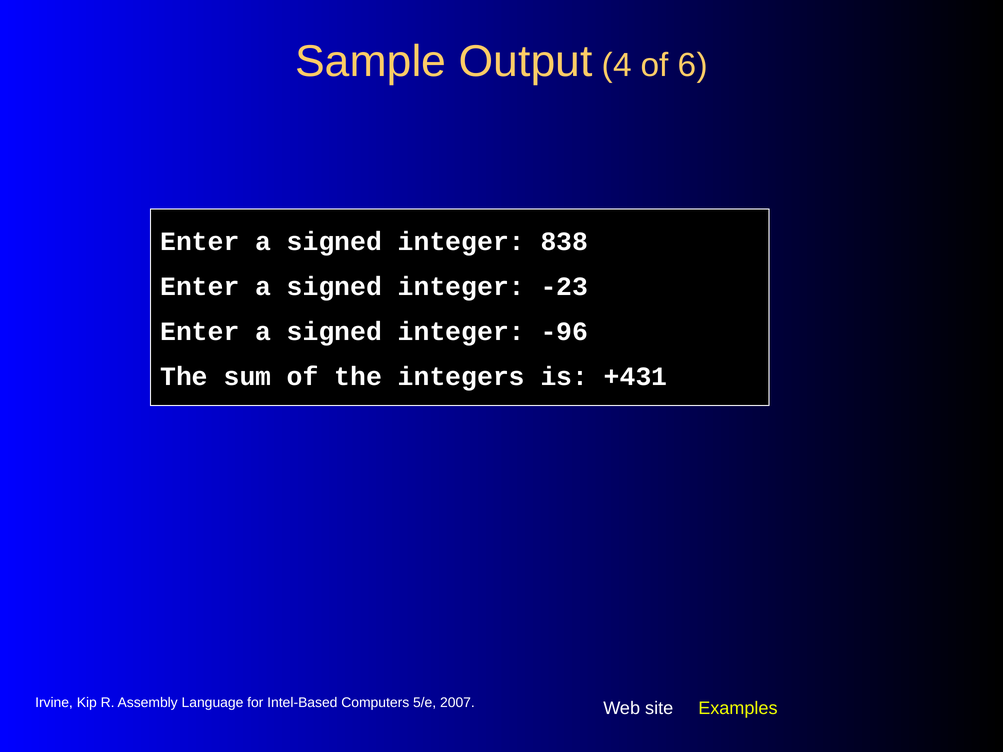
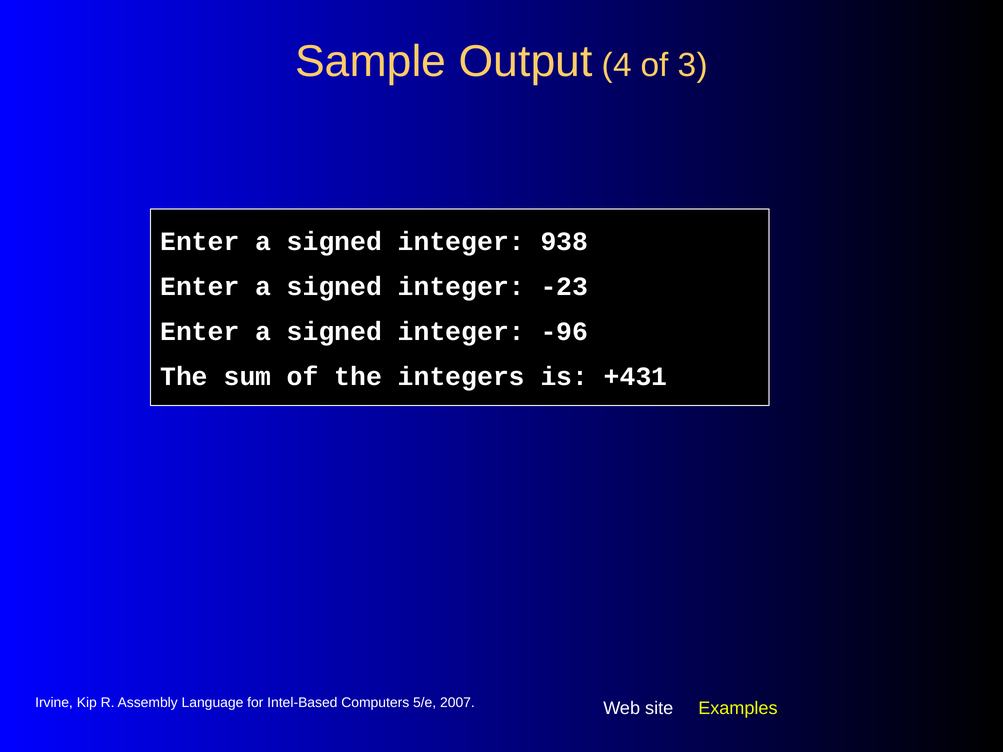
6: 6 -> 3
838: 838 -> 938
